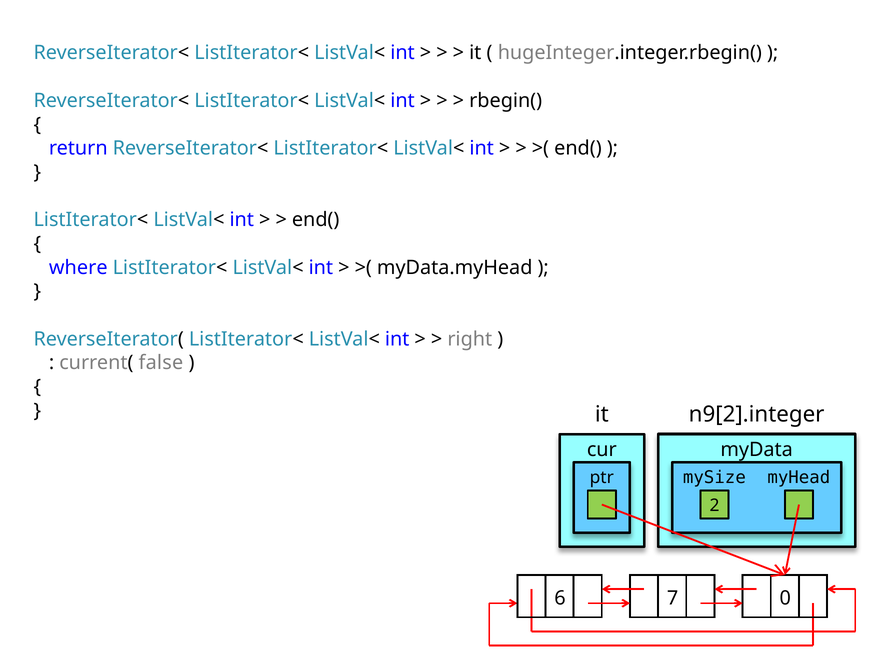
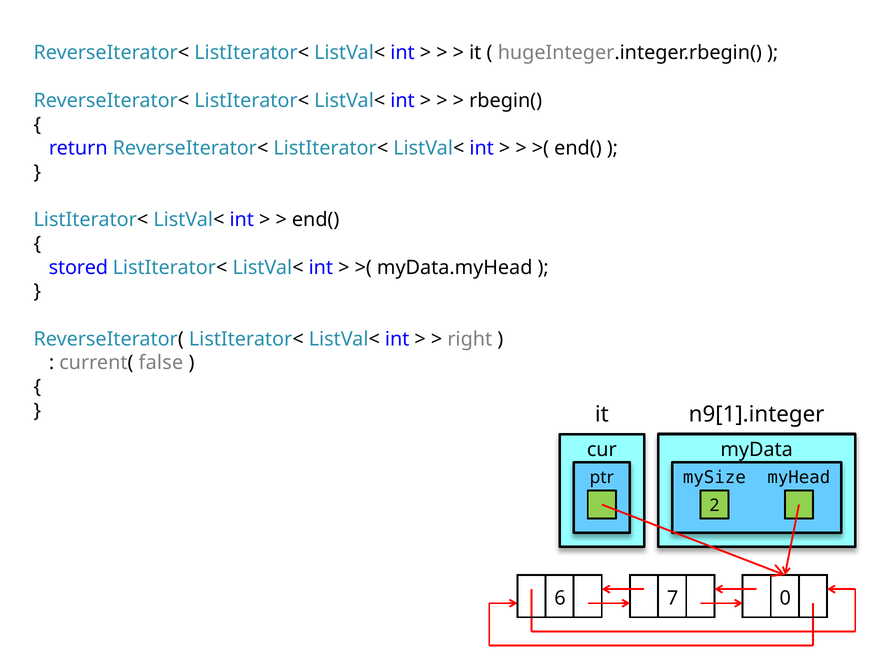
where: where -> stored
n9[2].integer: n9[2].integer -> n9[1].integer
